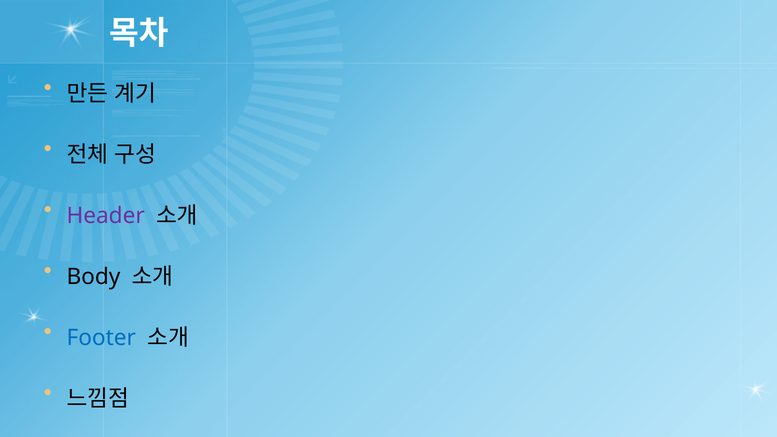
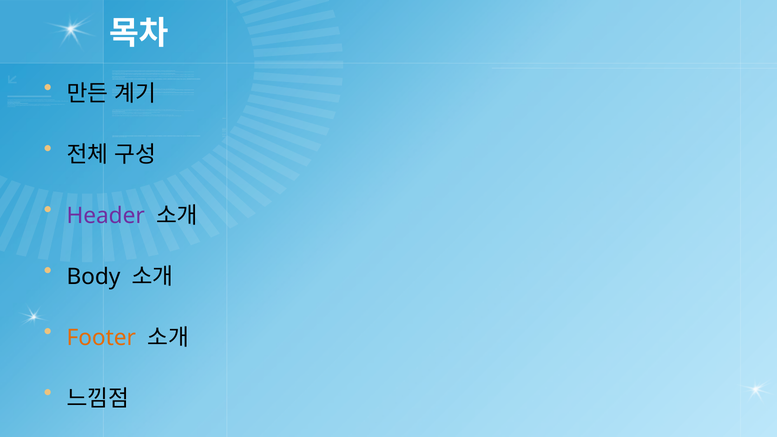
Footer colour: blue -> orange
